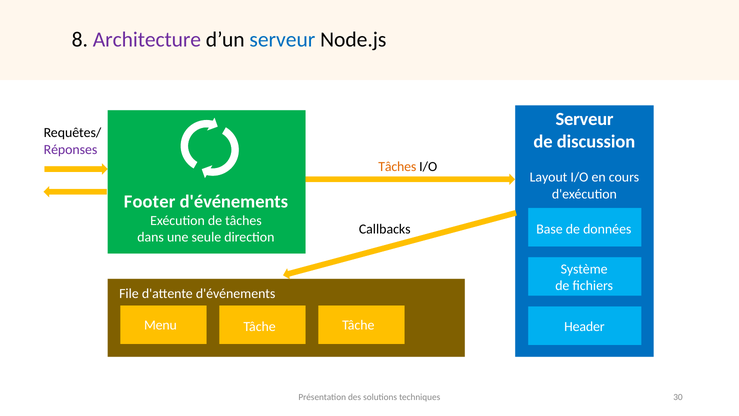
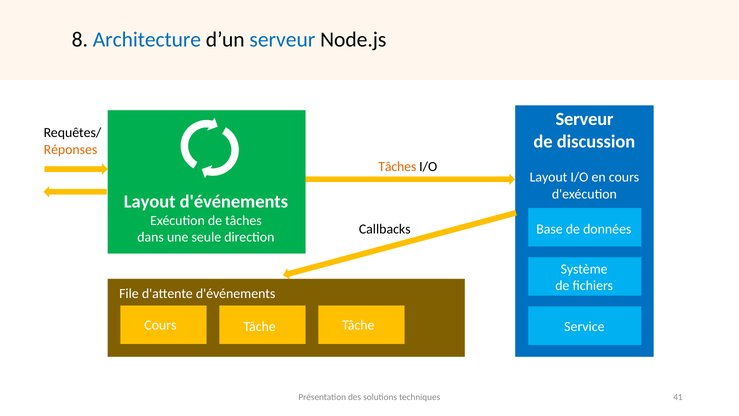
Architecture colour: purple -> blue
Réponses colour: purple -> orange
Footer at (150, 201): Footer -> Layout
Menu at (160, 325): Menu -> Cours
Header: Header -> Service
30: 30 -> 41
